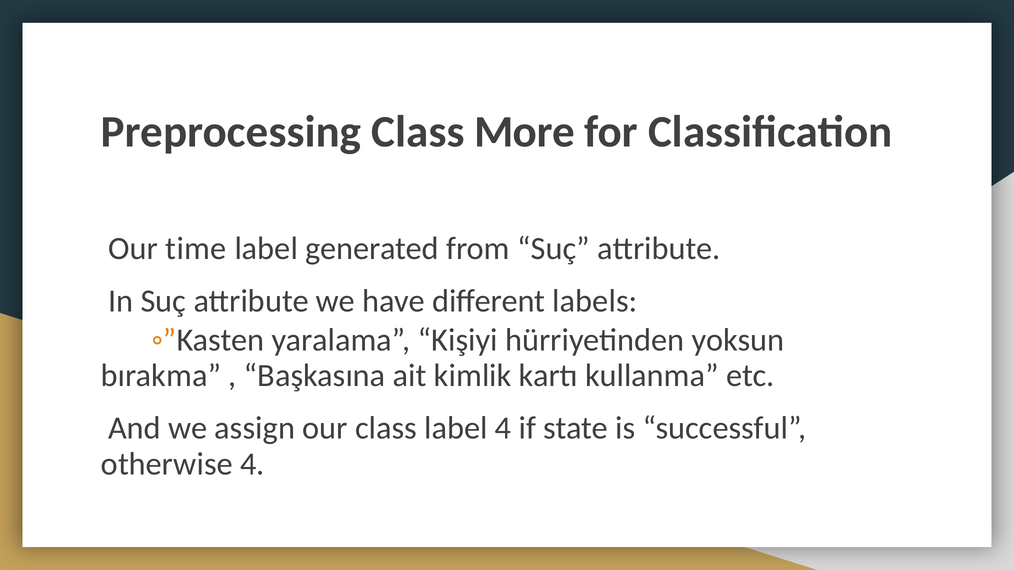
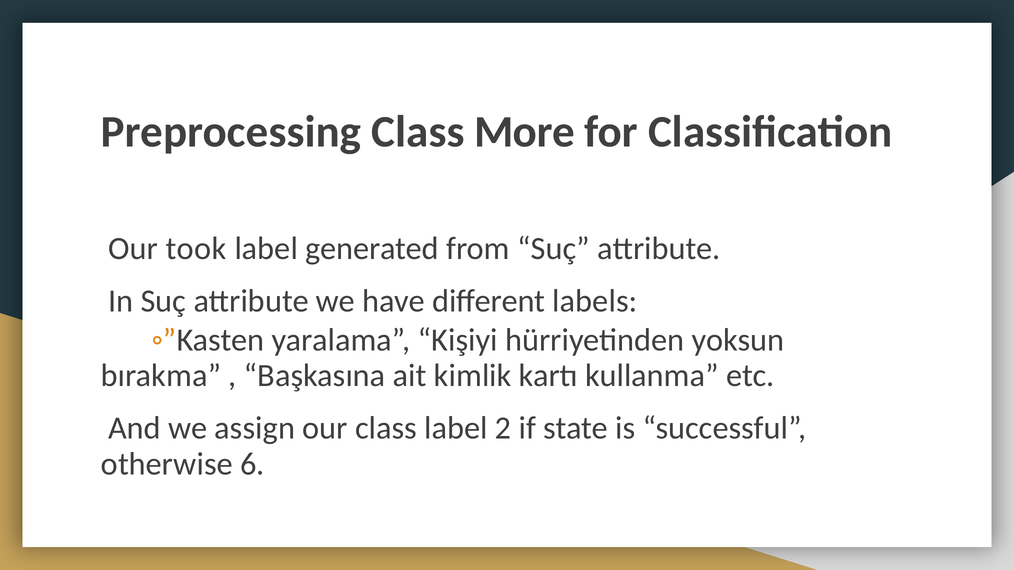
time: time -> took
label 4: 4 -> 2
otherwise 4: 4 -> 6
